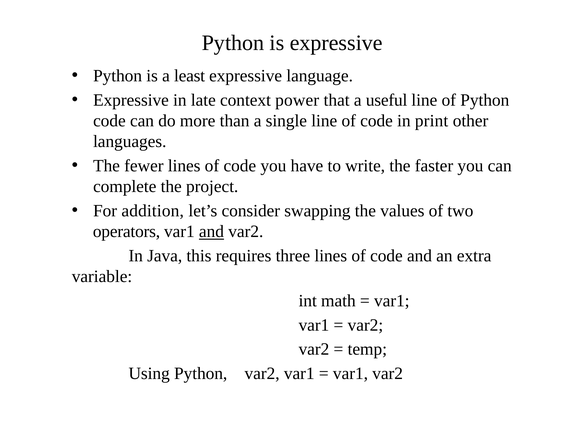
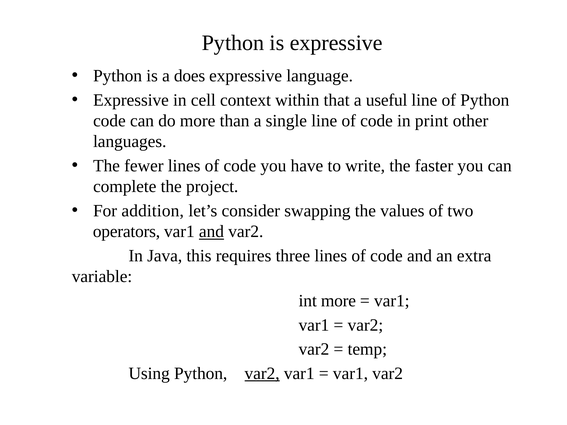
least: least -> does
late: late -> cell
power: power -> within
int math: math -> more
var2 at (262, 374) underline: none -> present
